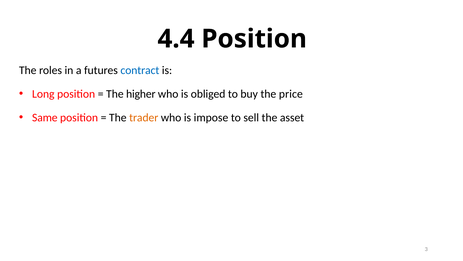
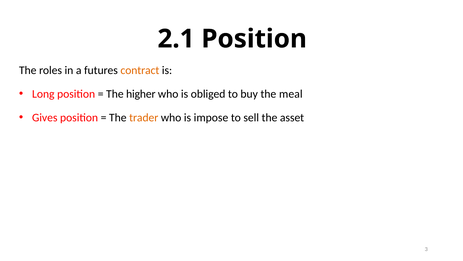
4.4: 4.4 -> 2.1
contract colour: blue -> orange
price: price -> meal
Same: Same -> Gives
